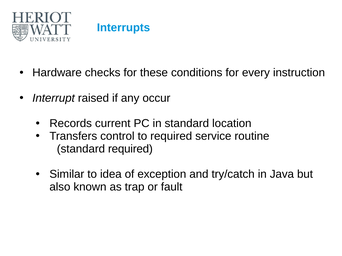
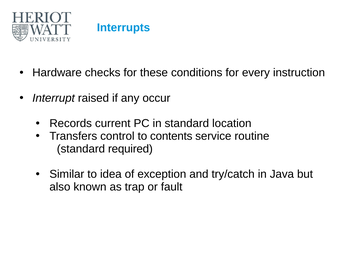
to required: required -> contents
